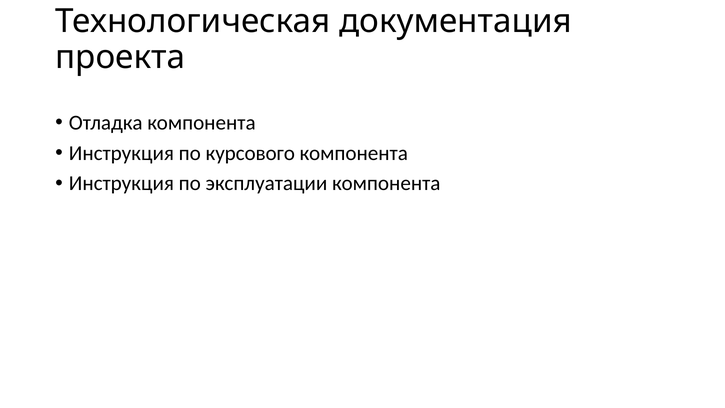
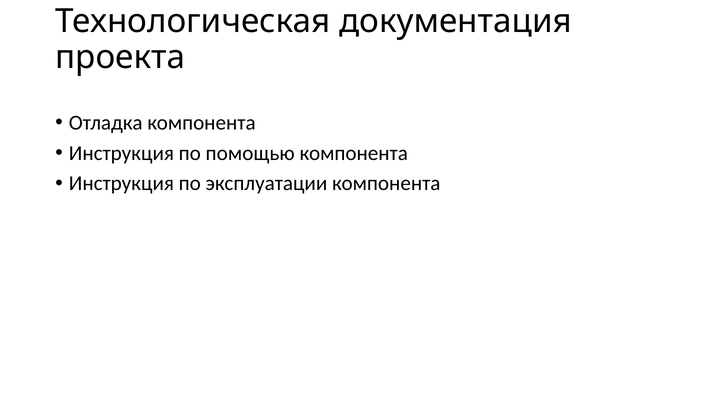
курсового: курсового -> помощью
